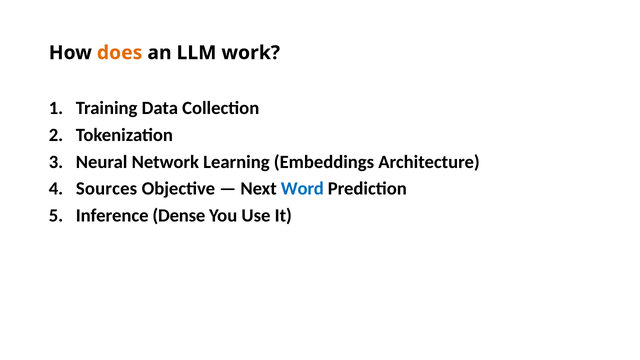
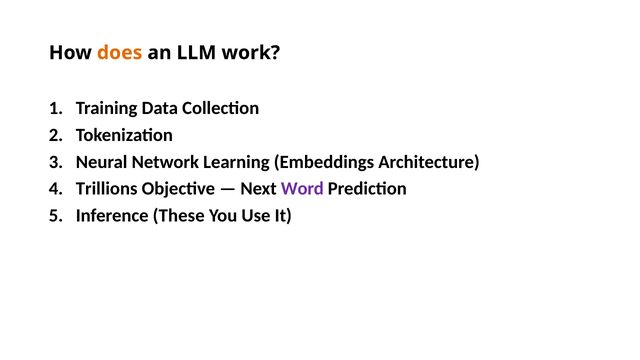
Sources: Sources -> Trillions
Word colour: blue -> purple
Dense: Dense -> These
